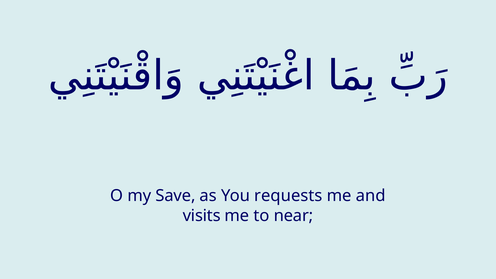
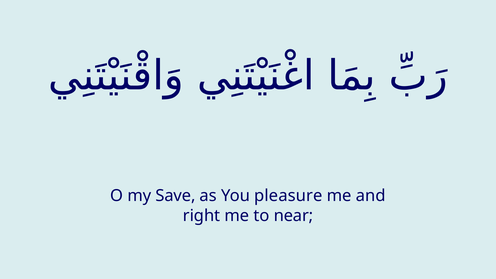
requests: requests -> pleasure
visits: visits -> right
